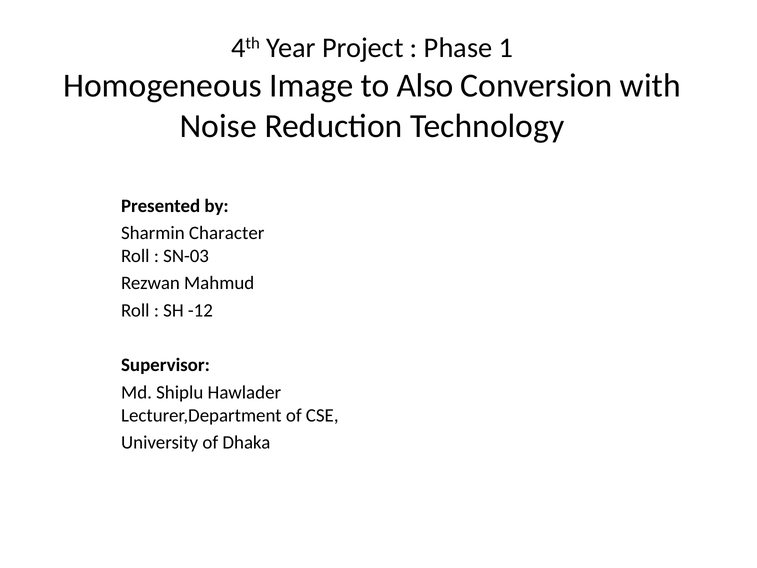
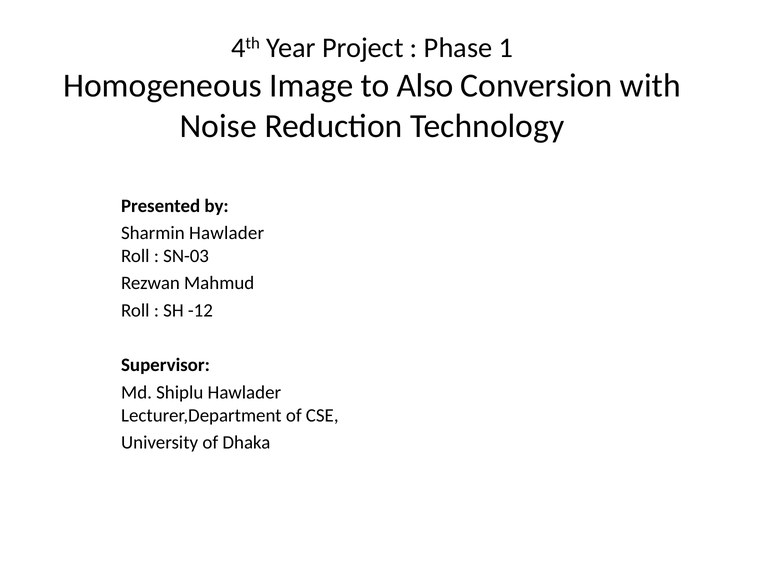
Sharmin Character: Character -> Hawlader
